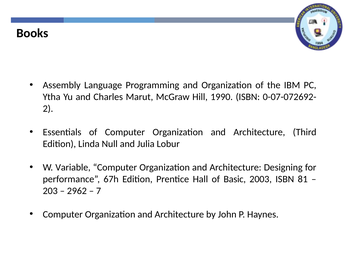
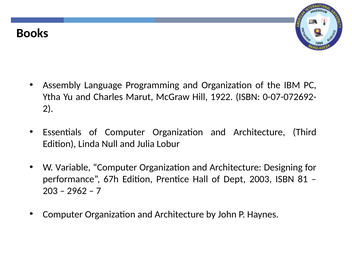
1990: 1990 -> 1922
Basic: Basic -> Dept
